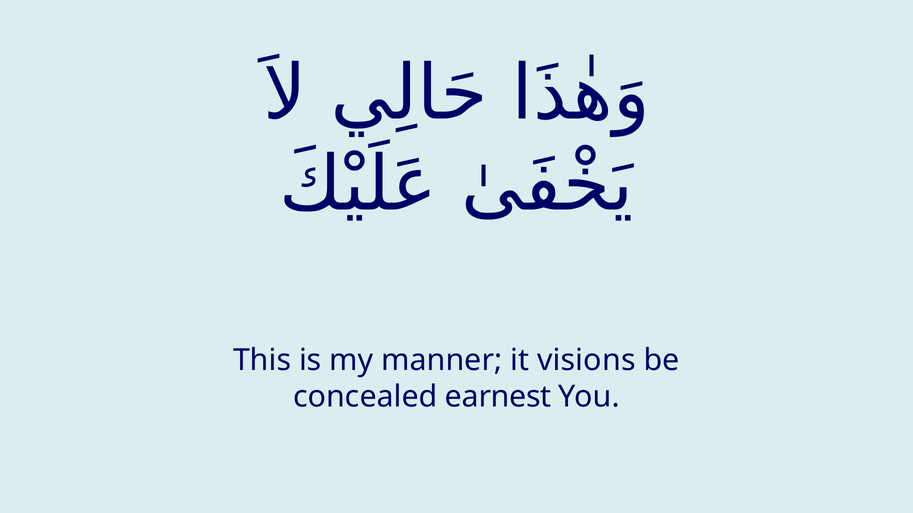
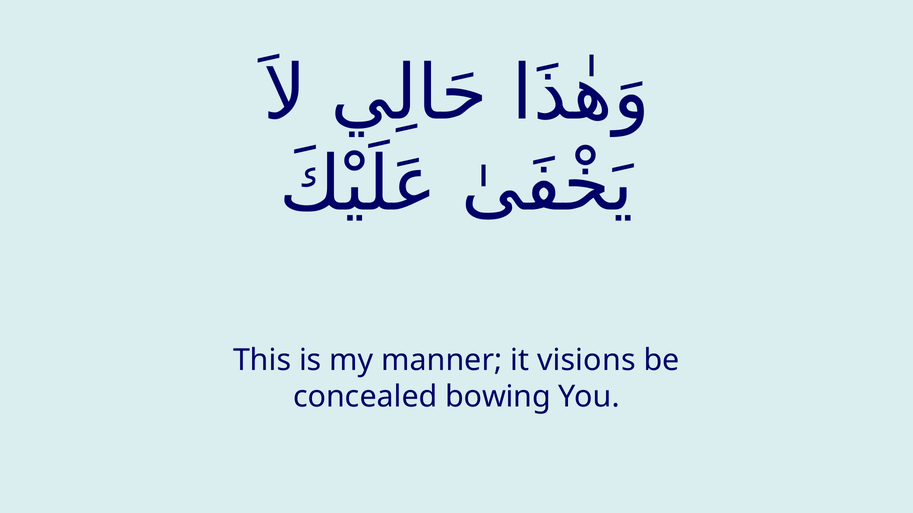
earnest: earnest -> bowing
